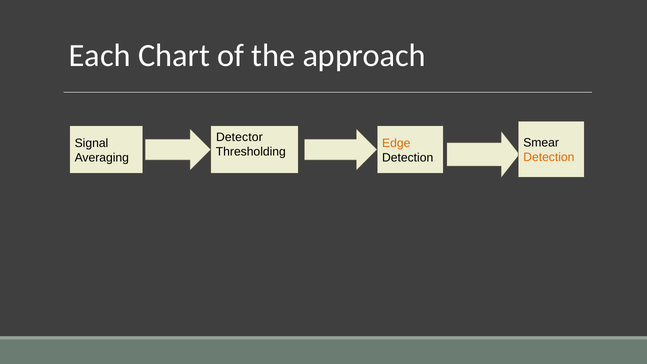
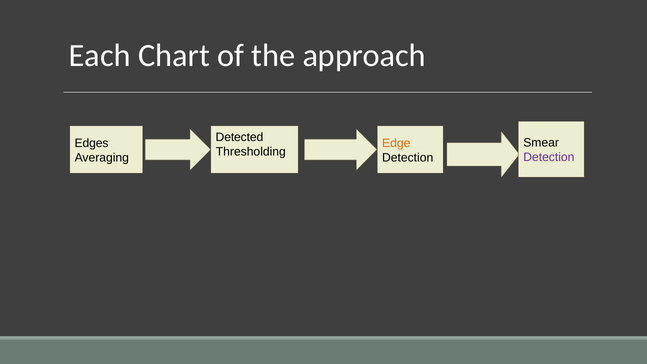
Detector: Detector -> Detected
Signal: Signal -> Edges
Detection at (549, 157) colour: orange -> purple
